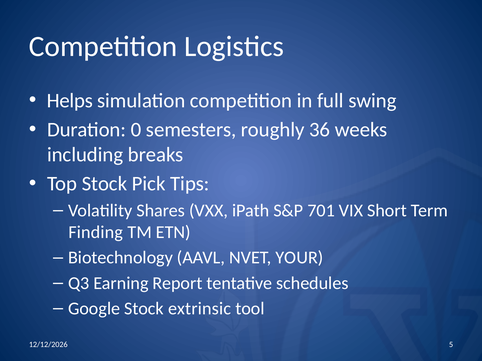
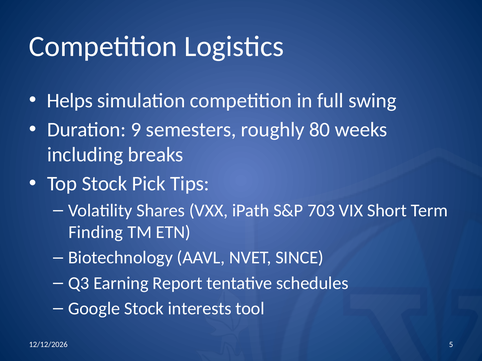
0: 0 -> 9
36: 36 -> 80
701: 701 -> 703
YOUR: YOUR -> SINCE
extrinsic: extrinsic -> interests
